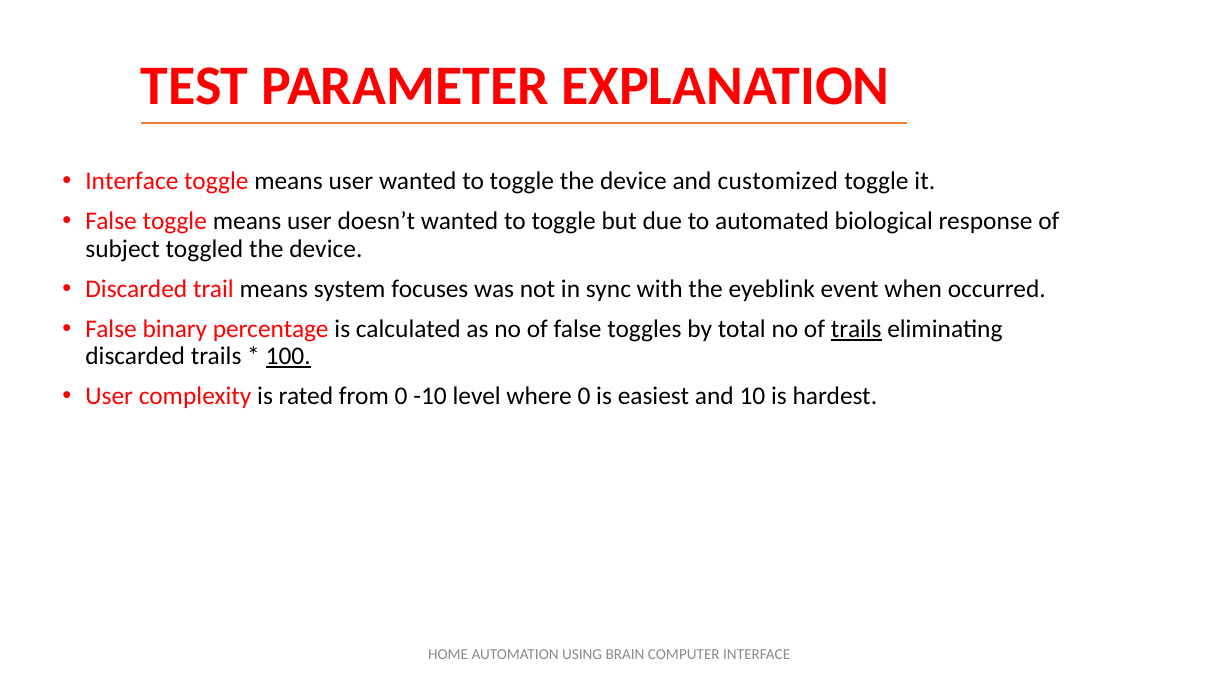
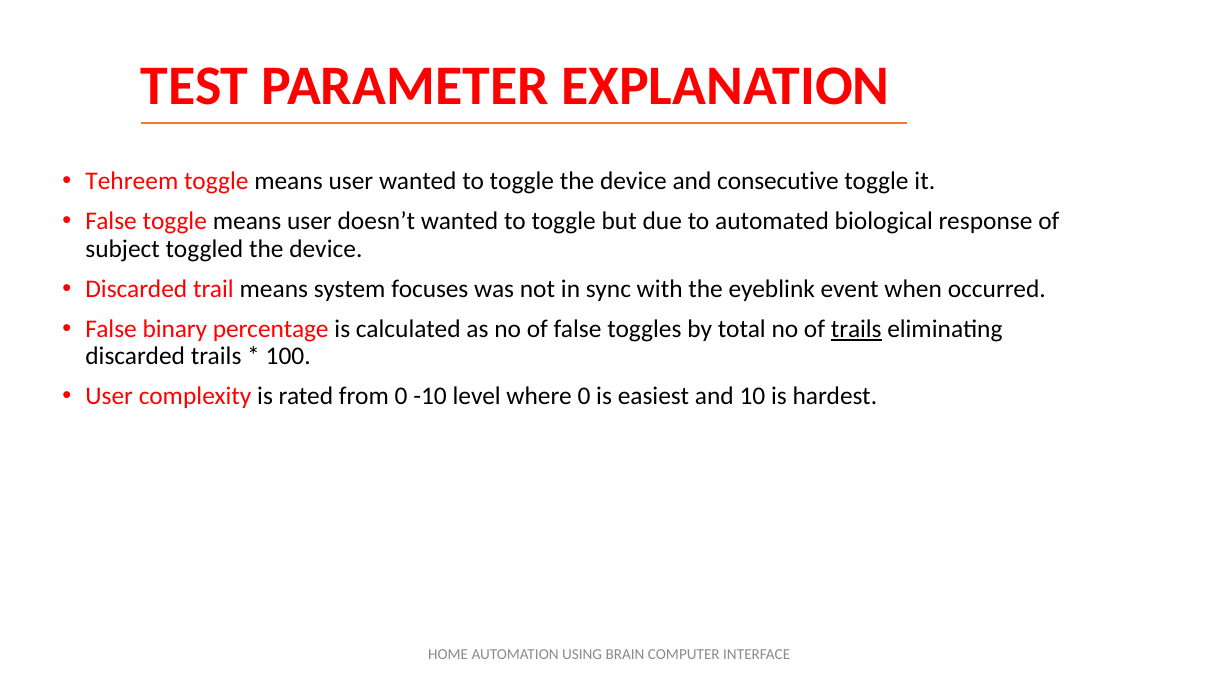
Interface at (132, 181): Interface -> Tehreem
customized: customized -> consecutive
100 underline: present -> none
